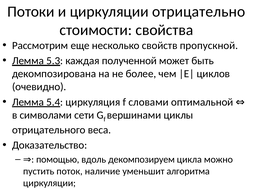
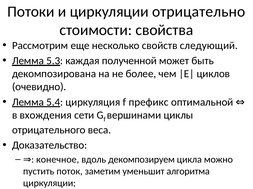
пропускной: пропускной -> следующий
словами: словами -> префикс
символами: символами -> вхождения
помощью: помощью -> конечное
наличие: наличие -> заметим
